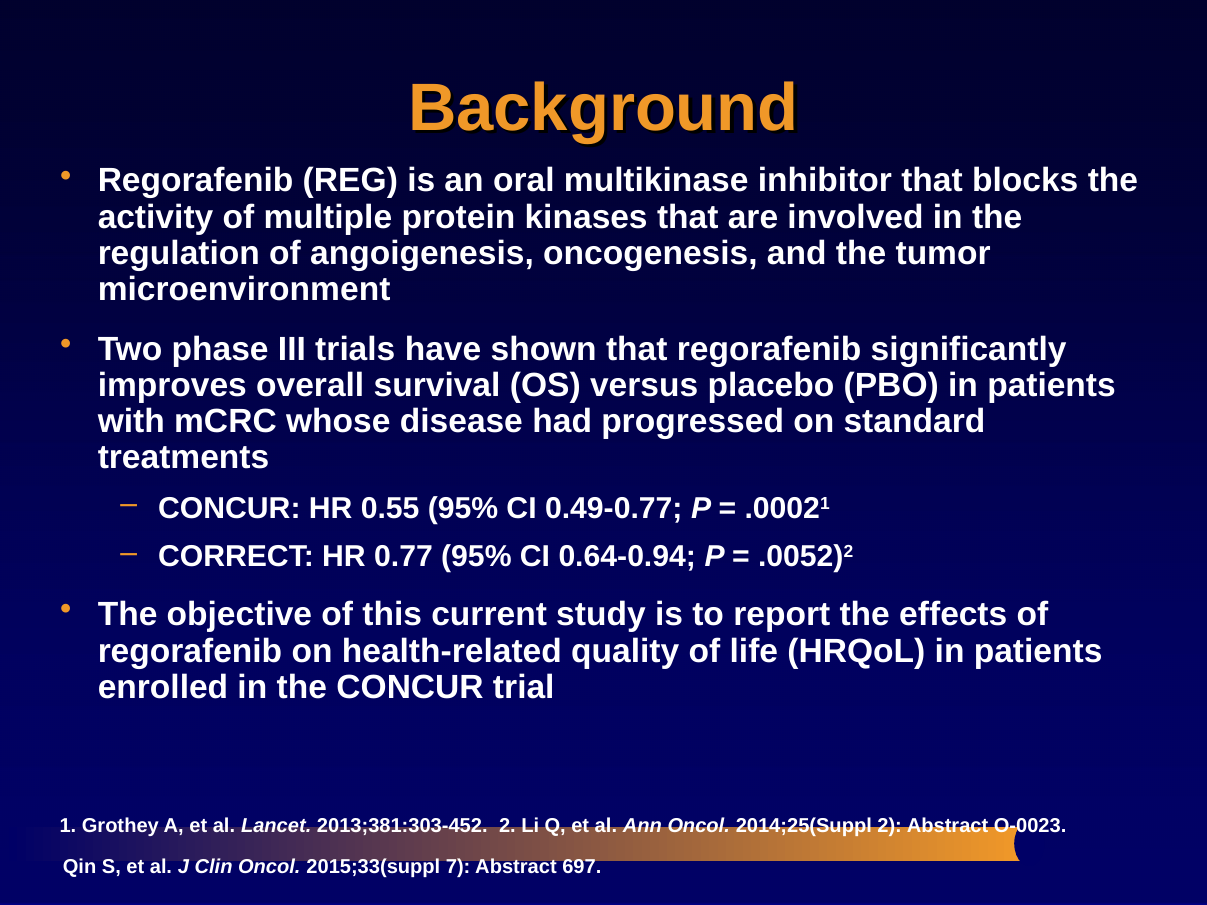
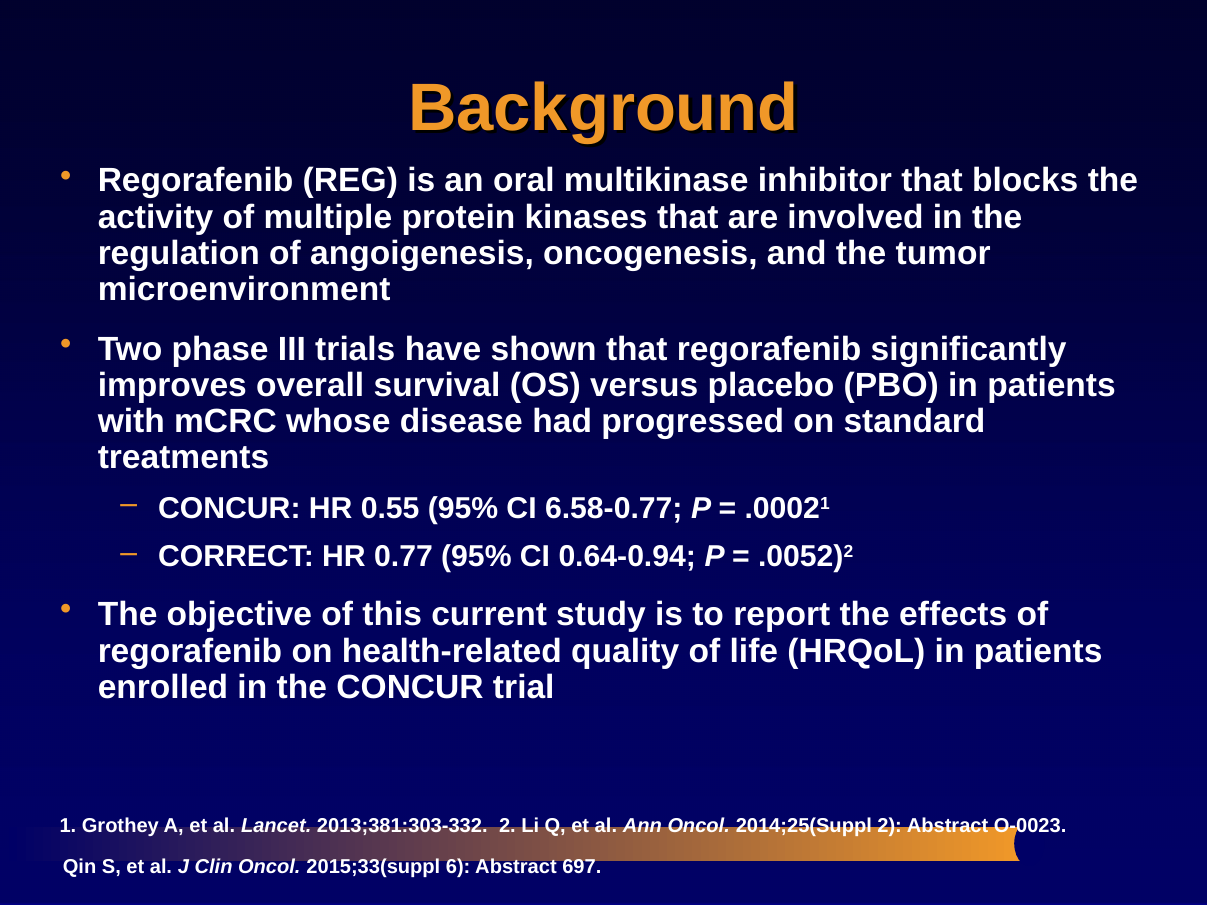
0.49-0.77: 0.49-0.77 -> 6.58-0.77
2013;381:303-452: 2013;381:303-452 -> 2013;381:303-332
7: 7 -> 6
